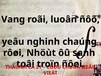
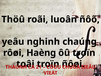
Vang: Vang -> Thöû
Nhöùt: Nhöùt -> Haèng
ôû sanh: sanh -> troïn
